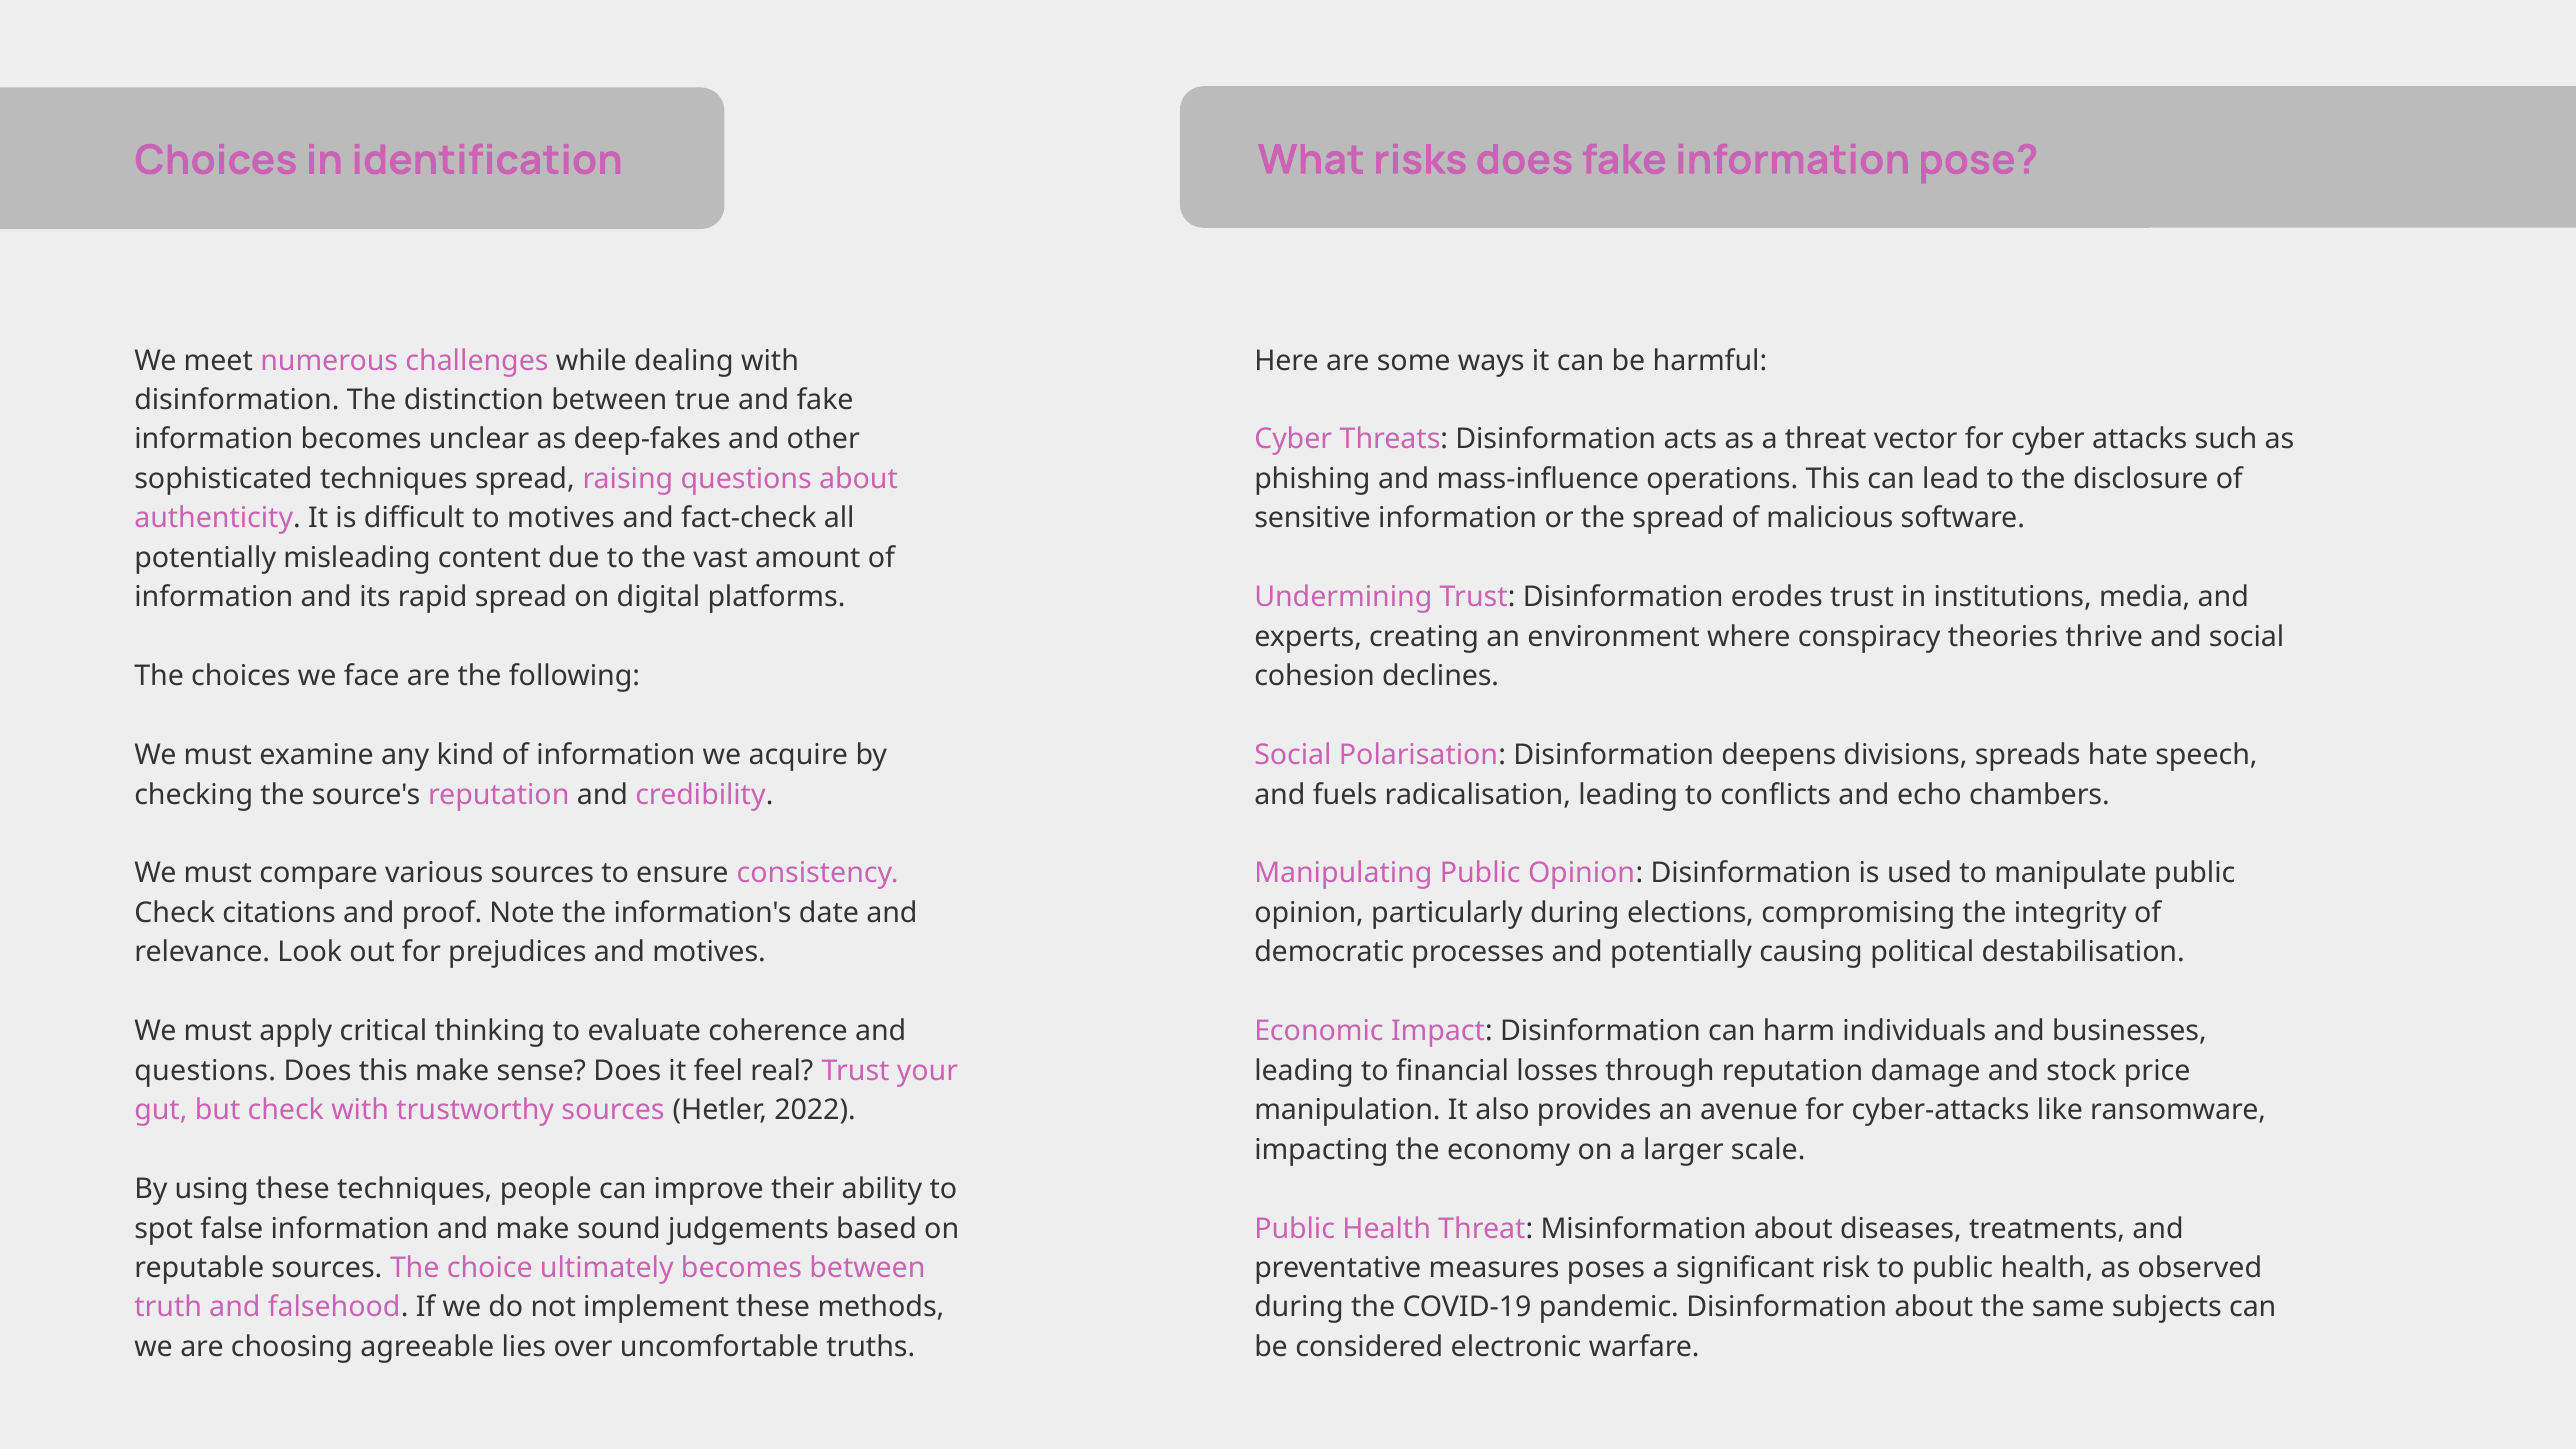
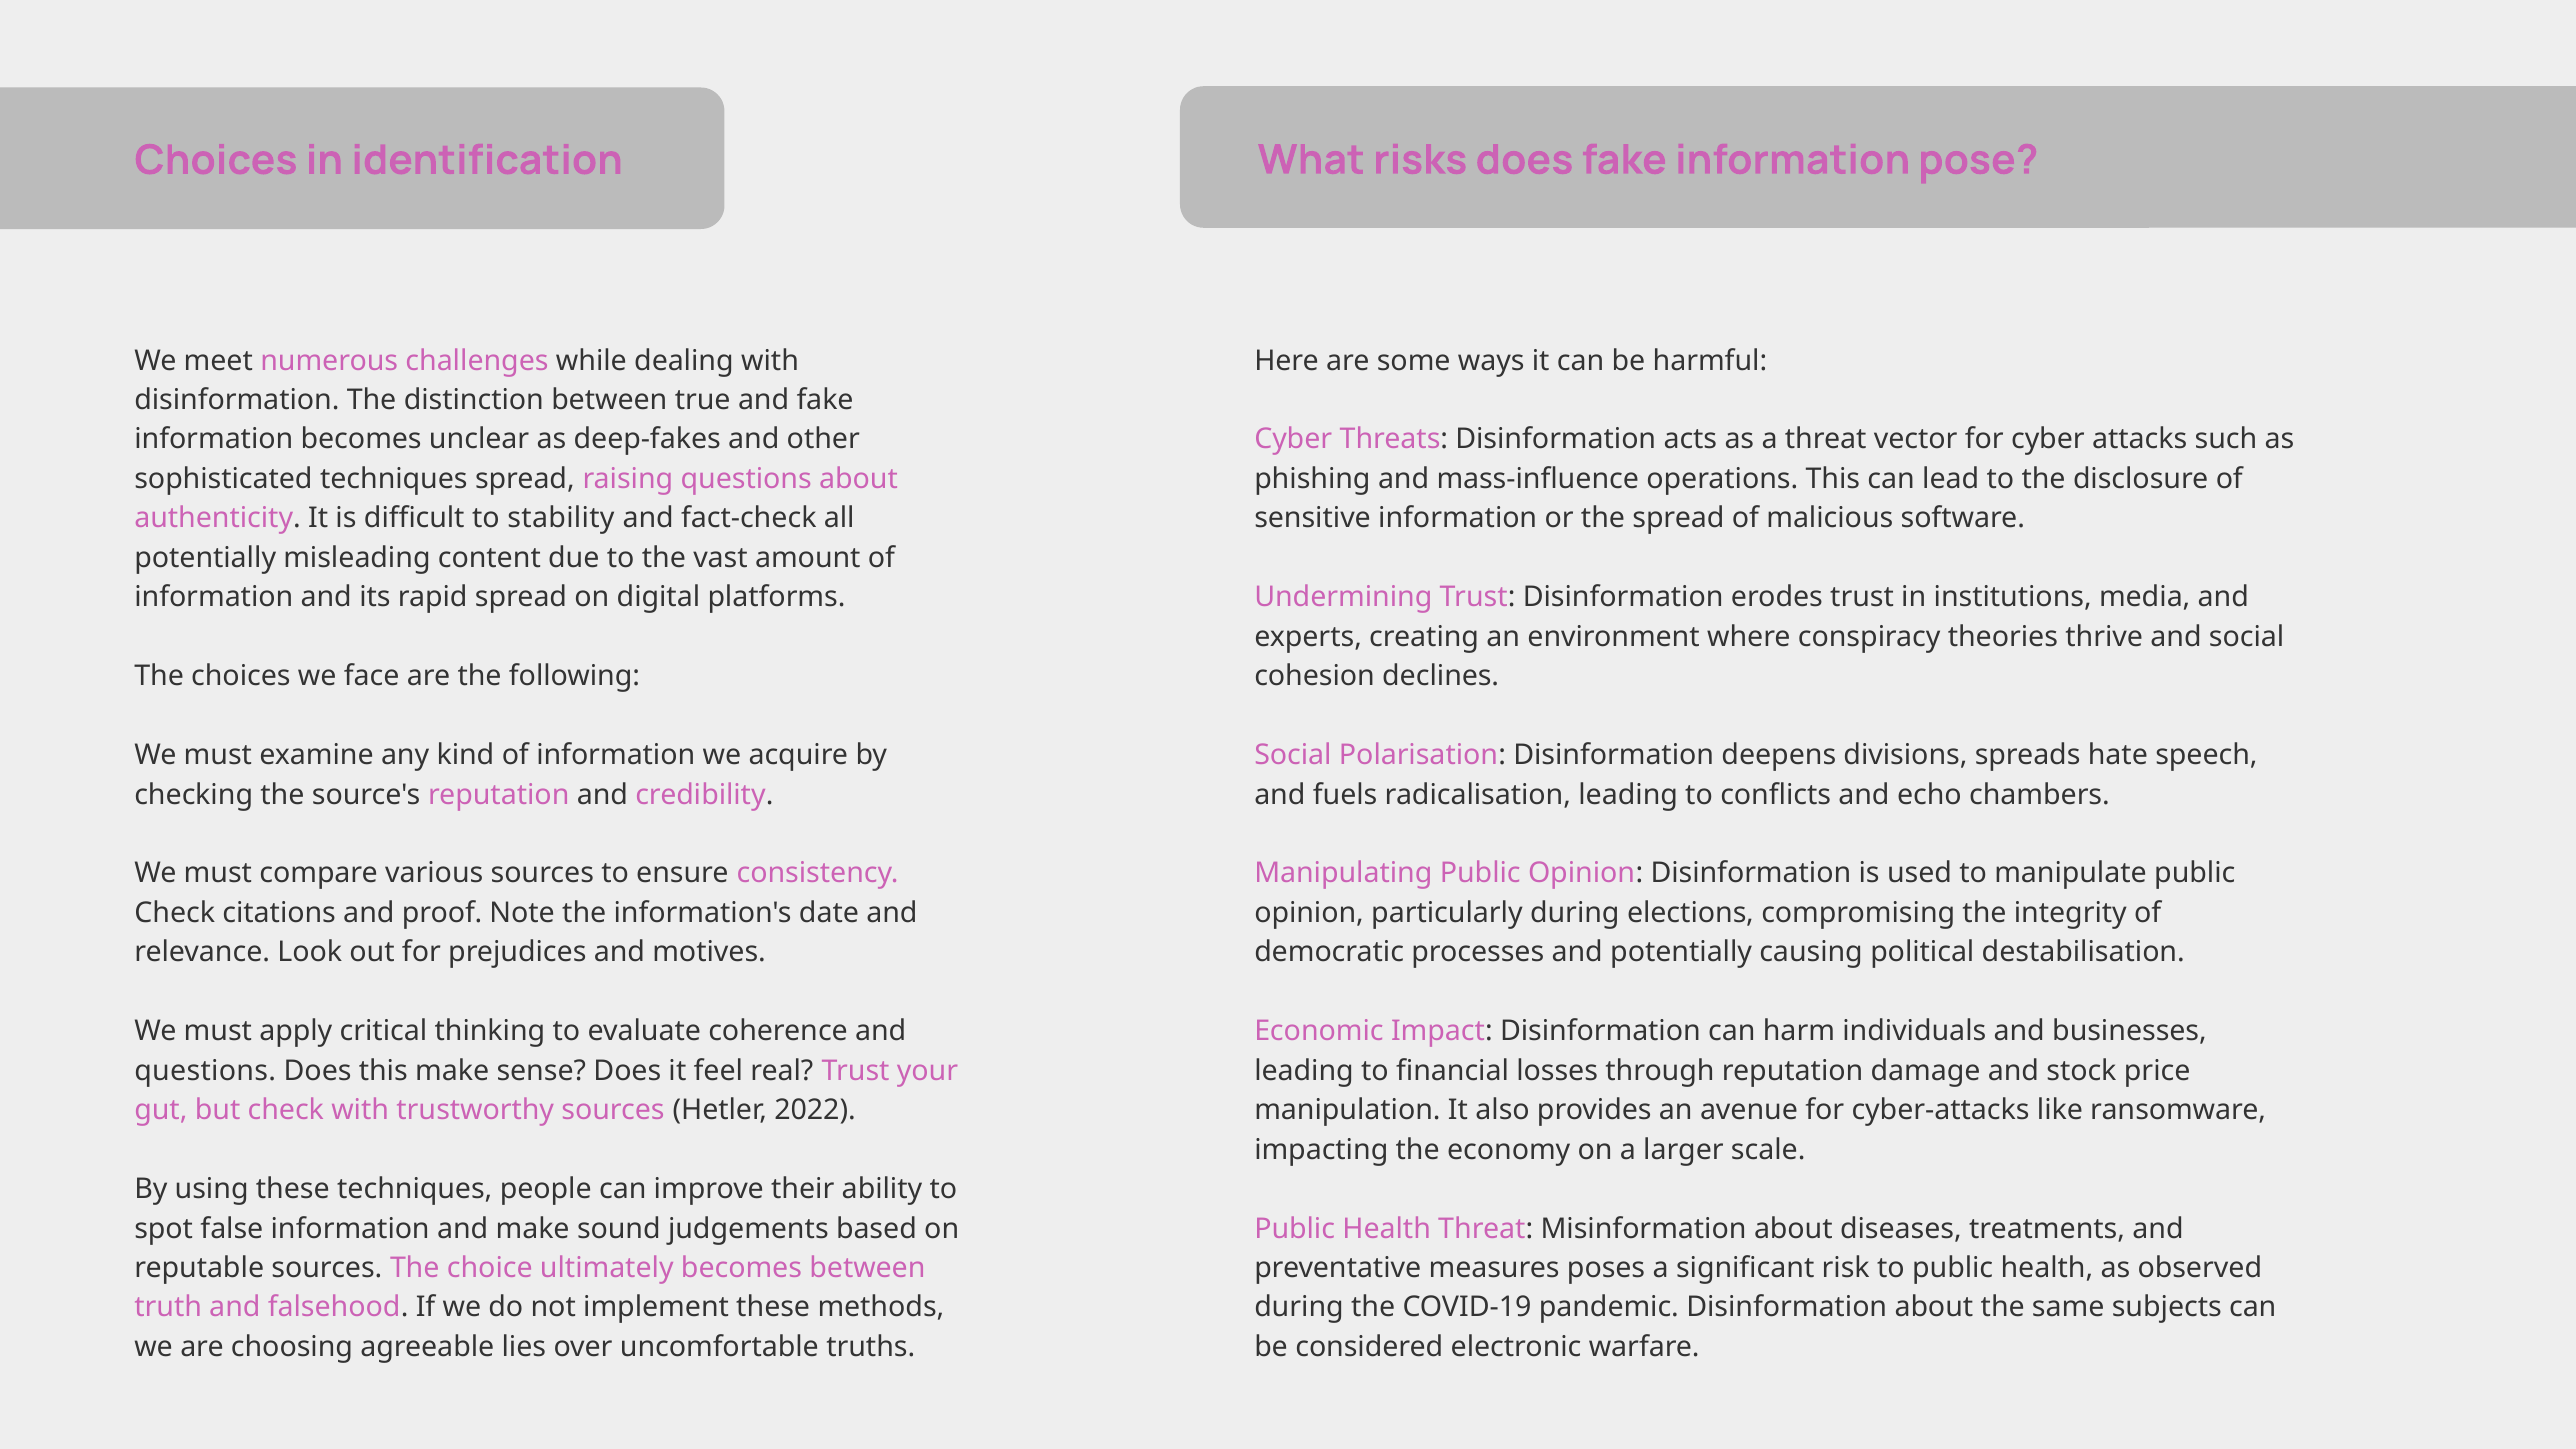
to motives: motives -> stability
